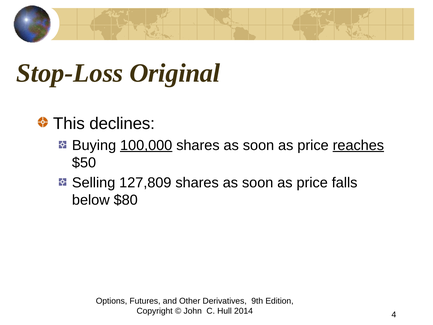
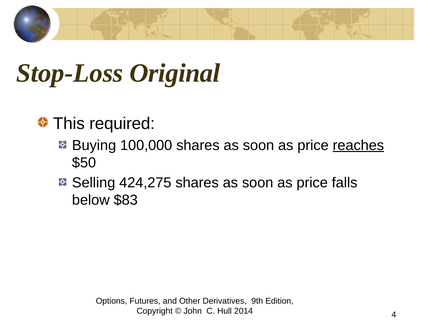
declines: declines -> required
100,000 underline: present -> none
127,809: 127,809 -> 424,275
$80: $80 -> $83
